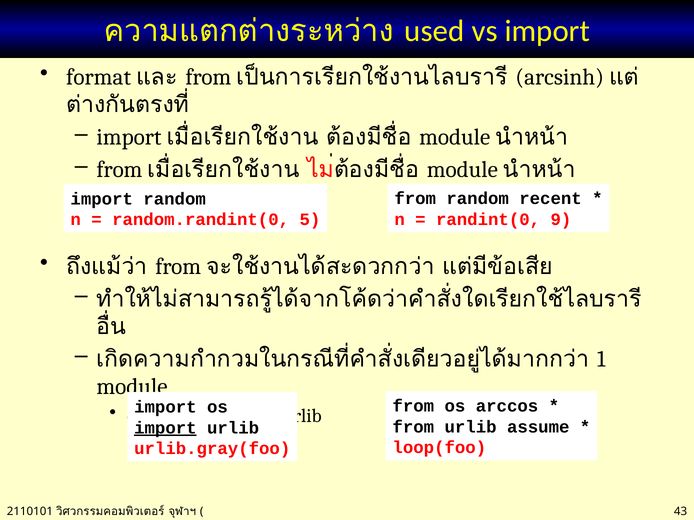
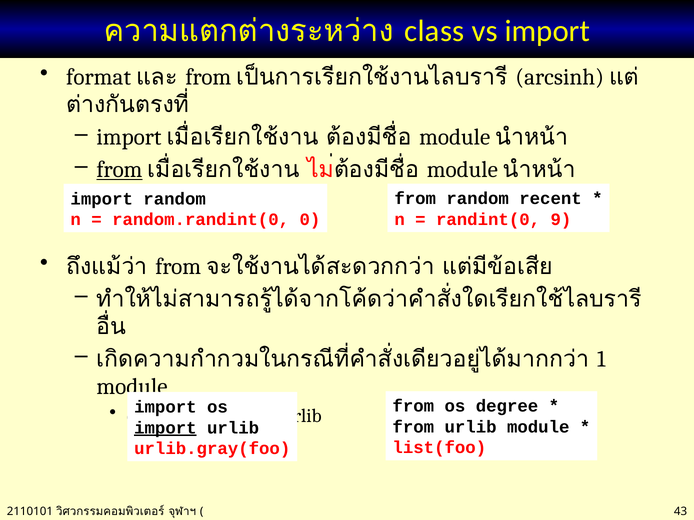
used: used -> class
from at (119, 170) underline: none -> present
5: 5 -> 0
arccos: arccos -> degree
urlib assume: assume -> module
loop(foo: loop(foo -> list(foo
